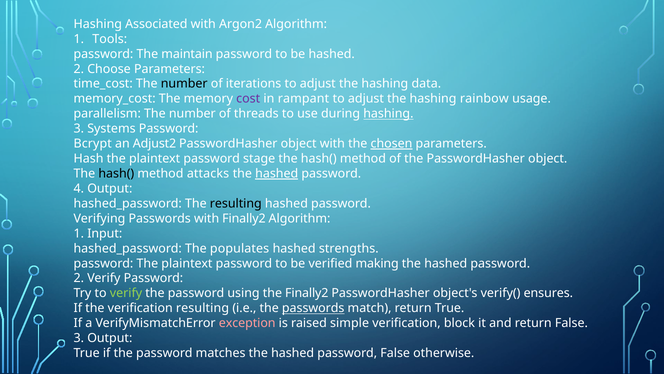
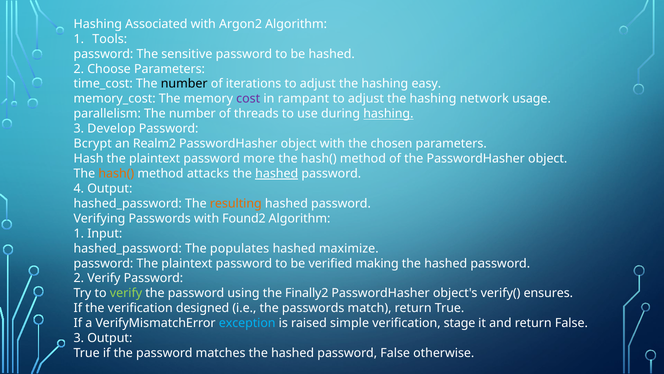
maintain: maintain -> sensitive
data: data -> easy
rainbow: rainbow -> network
Systems: Systems -> Develop
Adjust2: Adjust2 -> Realm2
chosen underline: present -> none
stage: stage -> more
hash( at (116, 173) colour: black -> orange
resulting at (236, 203) colour: black -> orange
with Finally2: Finally2 -> Found2
strengths: strengths -> maximize
verification resulting: resulting -> designed
passwords at (313, 308) underline: present -> none
exception colour: pink -> light blue
block: block -> stage
